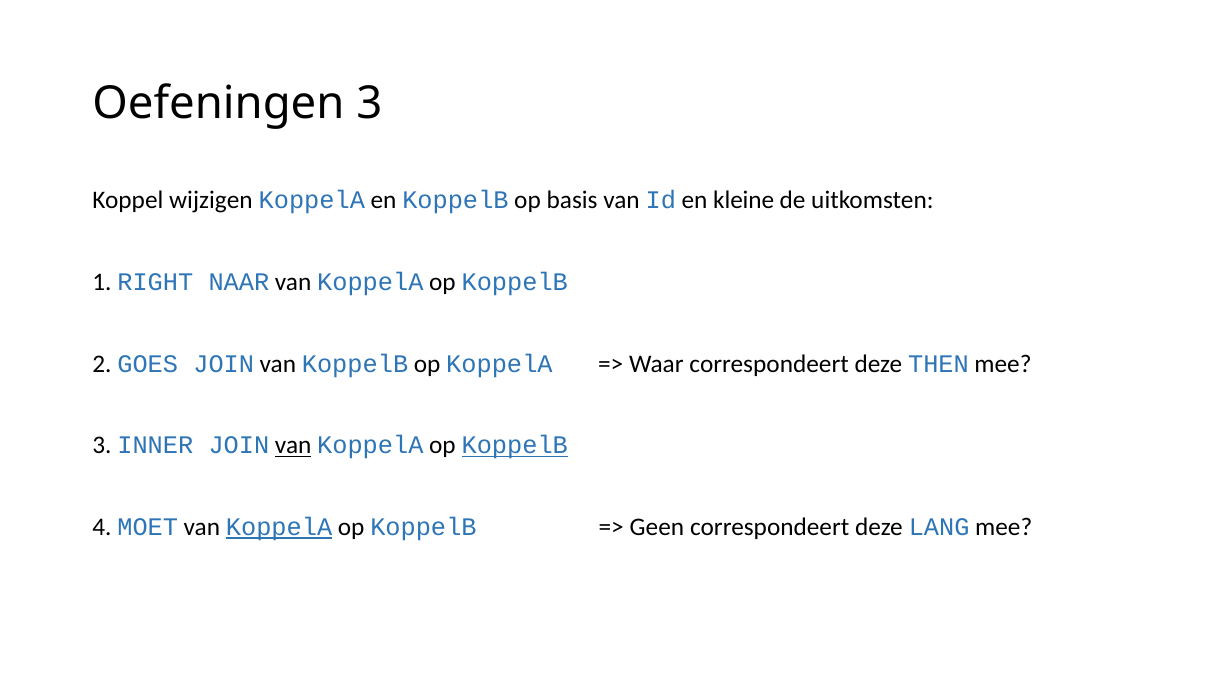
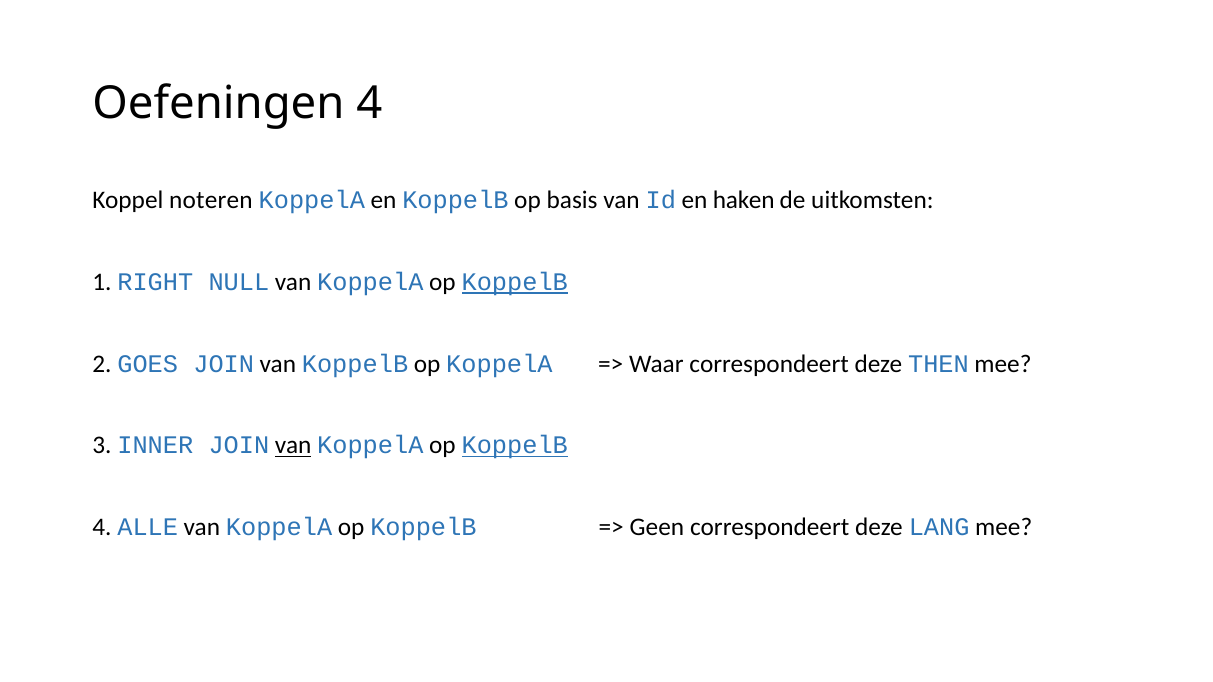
Oefeningen 3: 3 -> 4
wijzigen: wijzigen -> noteren
kleine: kleine -> haken
NAAR: NAAR -> NULL
KoppelB at (515, 282) underline: none -> present
MOET: MOET -> ALLE
KoppelA at (279, 527) underline: present -> none
